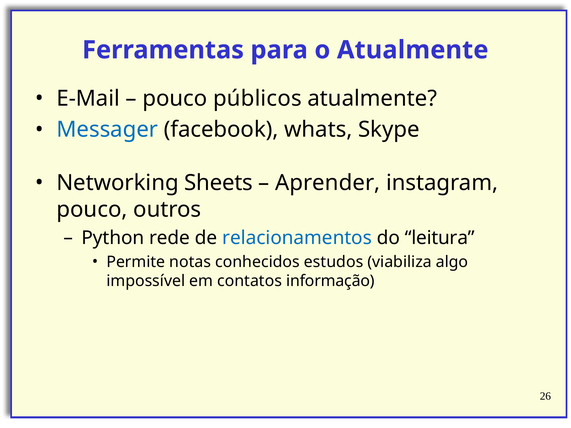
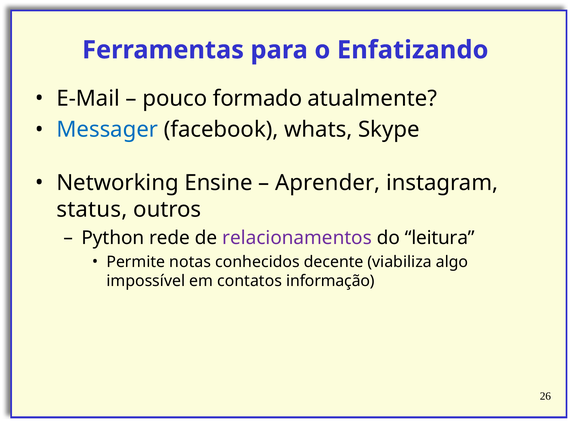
o Atualmente: Atualmente -> Enfatizando
públicos: públicos -> formado
Sheets: Sheets -> Ensine
pouco at (92, 210): pouco -> status
relacionamentos colour: blue -> purple
estudos: estudos -> decente
